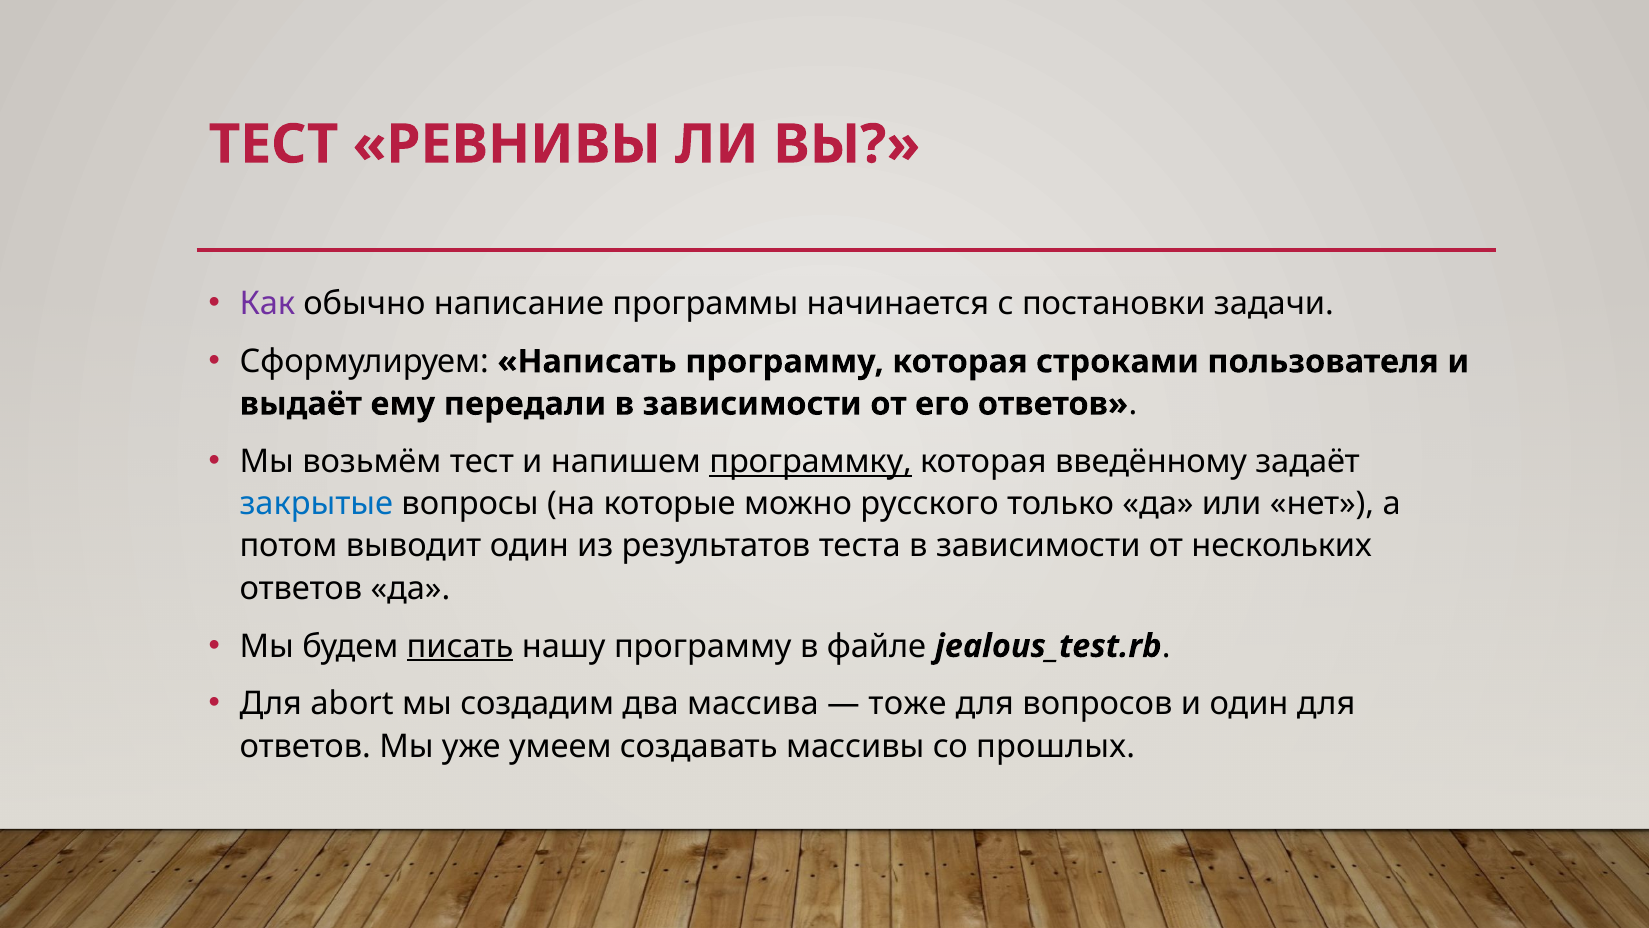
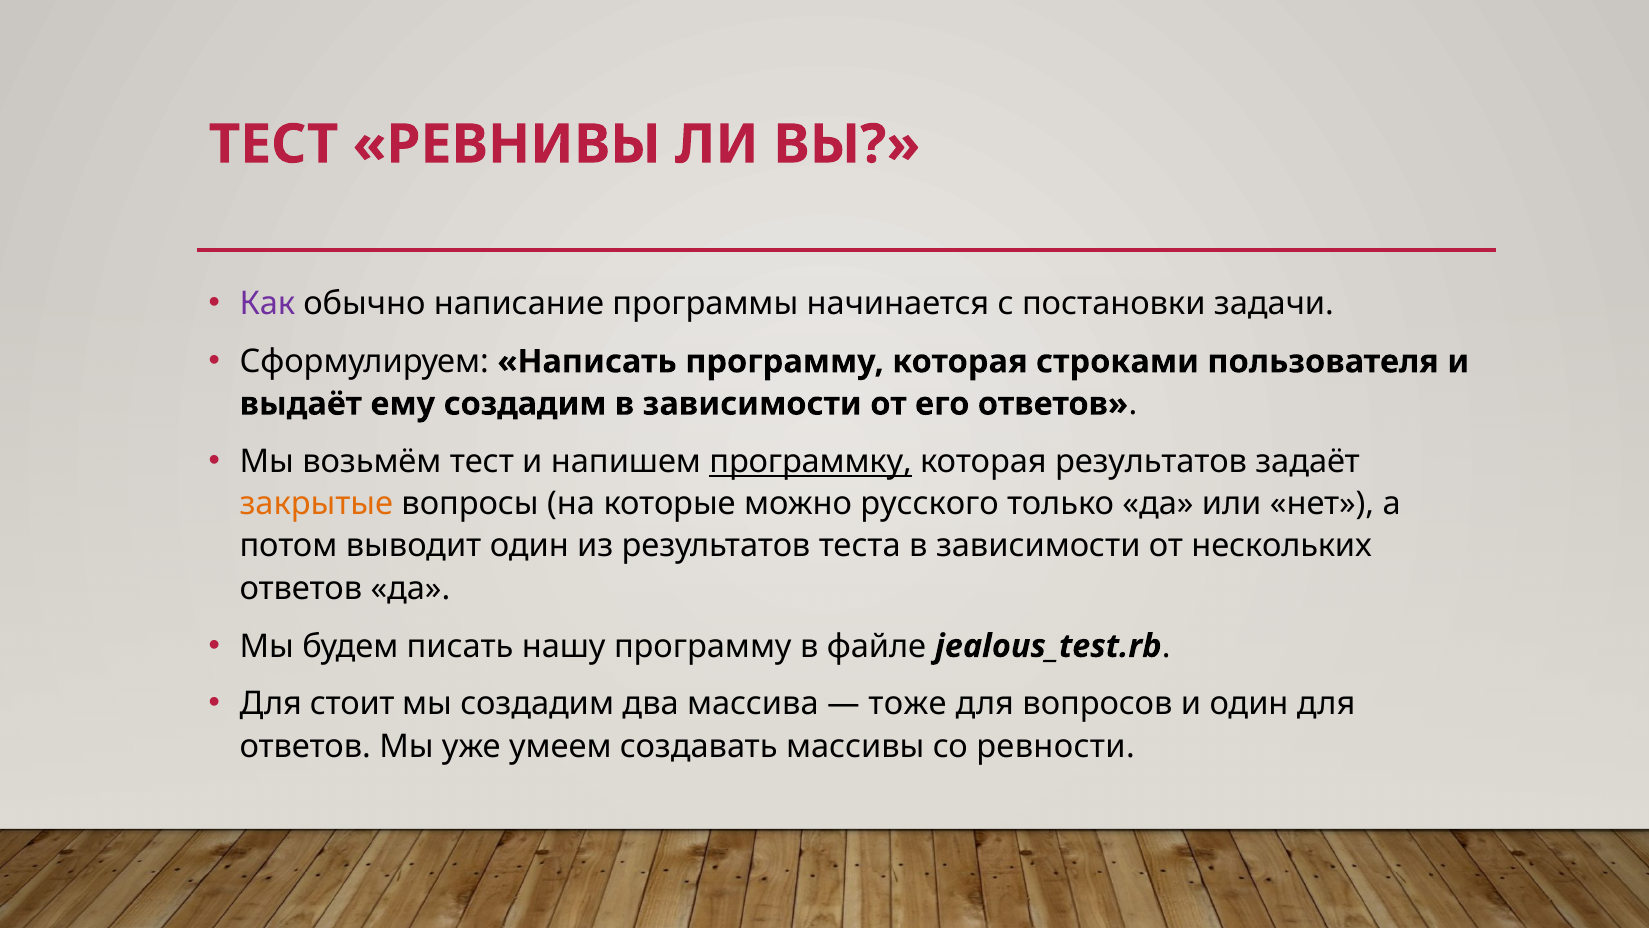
ему передали: передали -> создадим
которая введённому: введённому -> результатов
закрытые colour: blue -> orange
писать underline: present -> none
abort: abort -> стоит
прошлых: прошлых -> ревности
